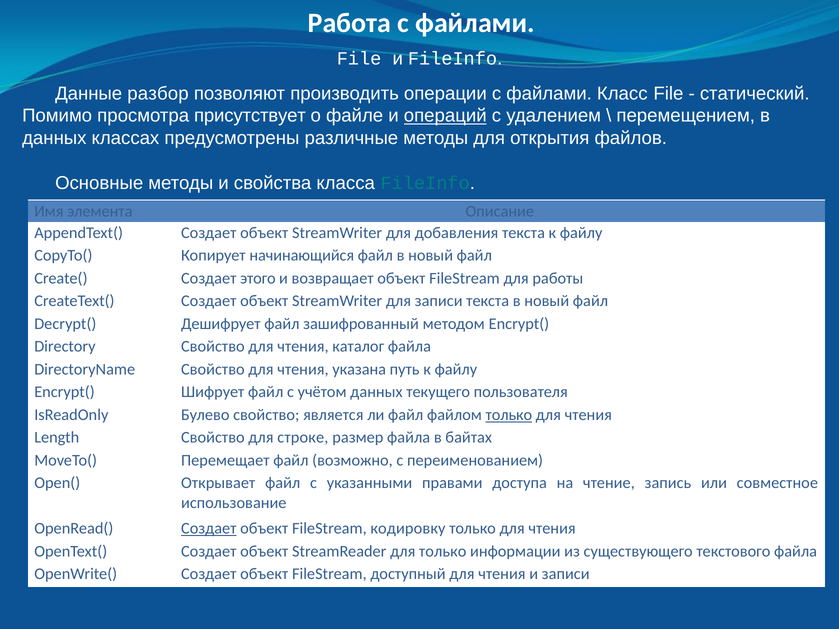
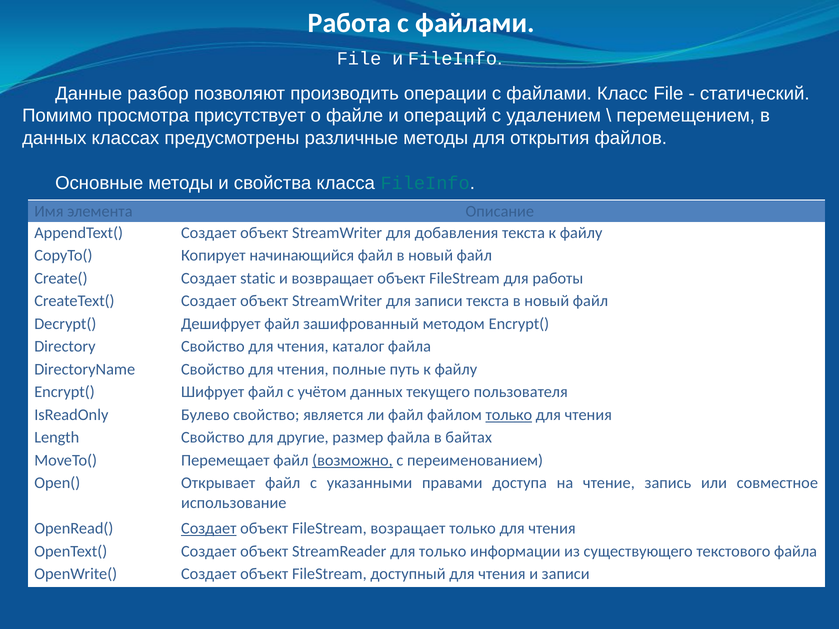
операций underline: present -> none
этого: этого -> static
указана: указана -> полные
строке: строке -> другие
возможно underline: none -> present
кодировку: кодировку -> возращает
